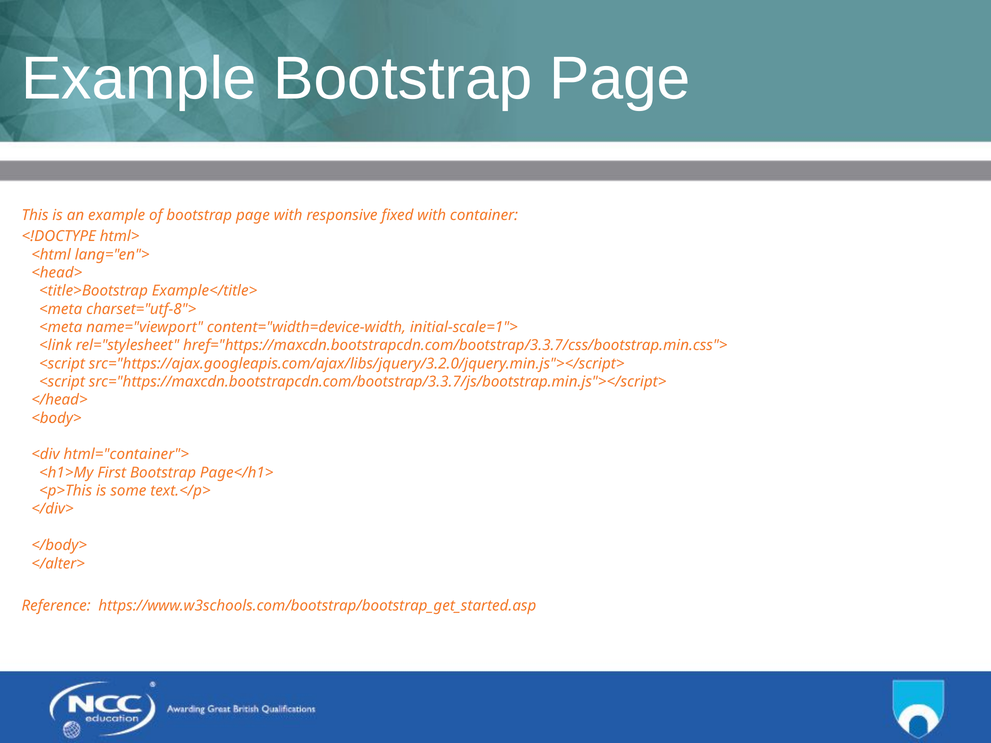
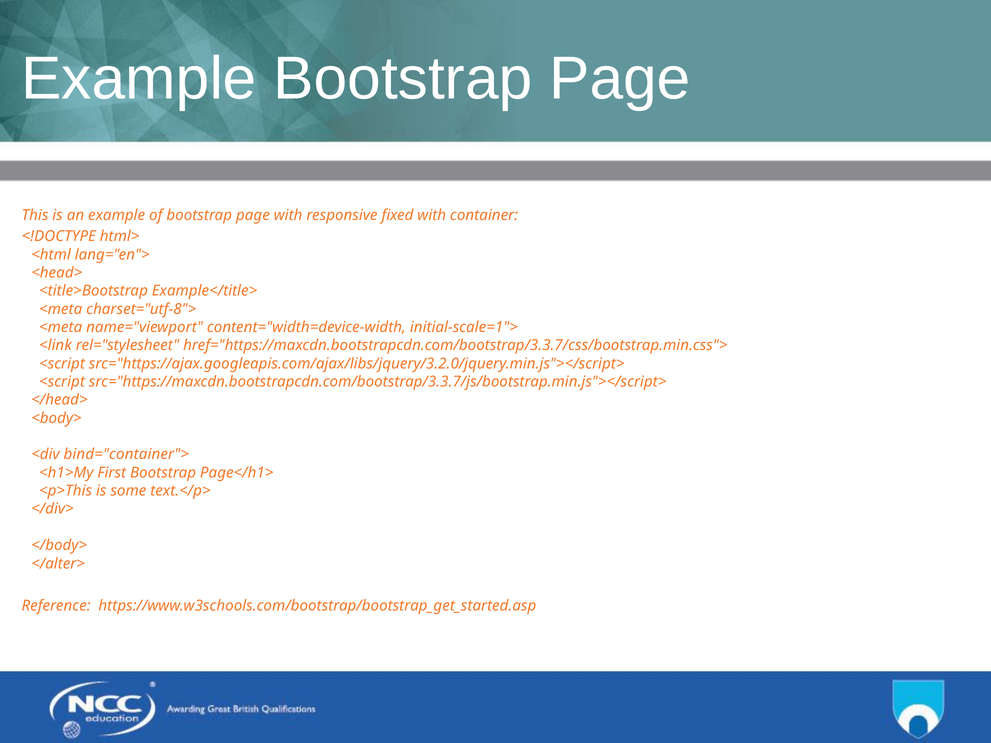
html="container">: html="container"> -> bind="container">
